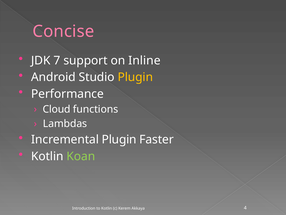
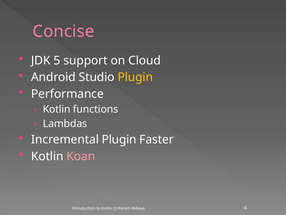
7: 7 -> 5
Inline: Inline -> Cloud
Cloud at (57, 109): Cloud -> Kotlin
Koan colour: light green -> pink
